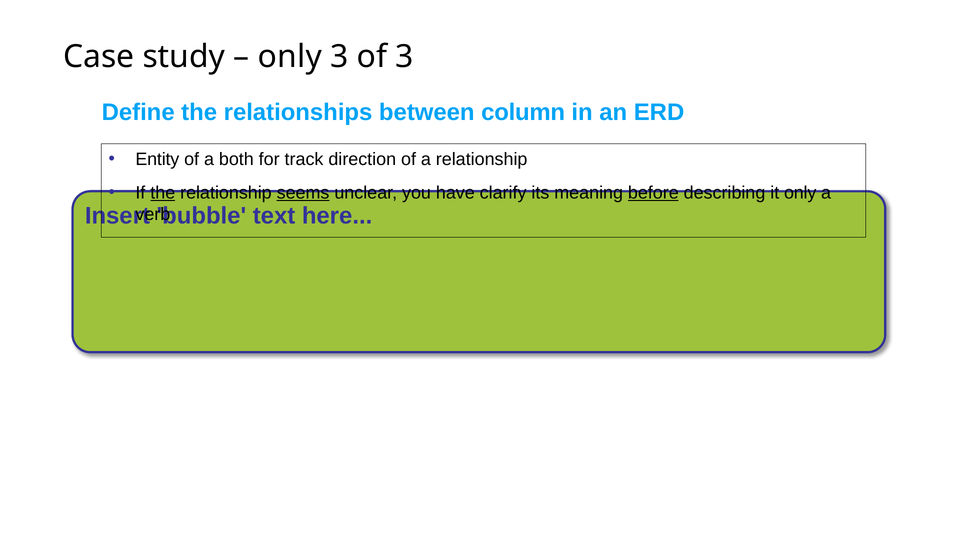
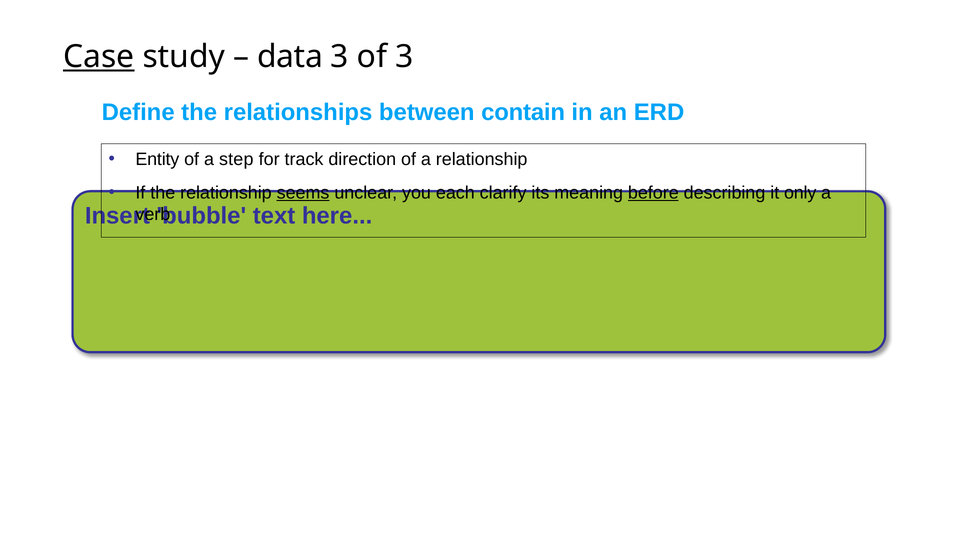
Case underline: none -> present
only at (290, 57): only -> data
column: column -> contain
both: both -> step
the at (163, 193) underline: present -> none
have: have -> each
